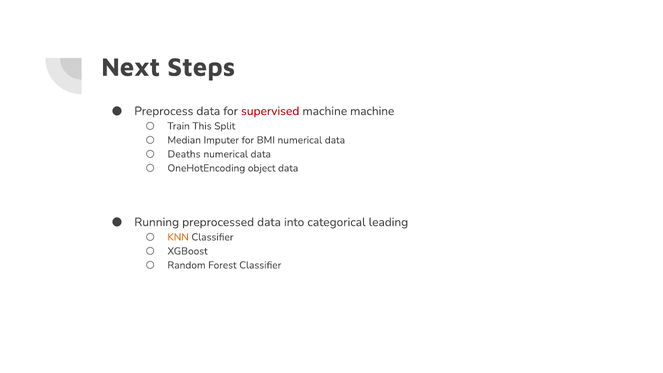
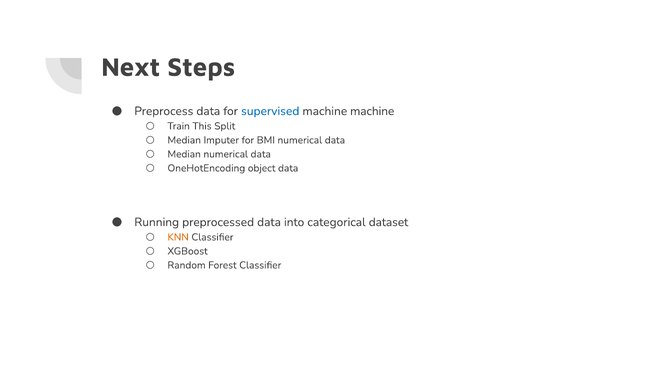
supervised colour: red -> blue
Deaths at (184, 154): Deaths -> Median
leading: leading -> dataset
